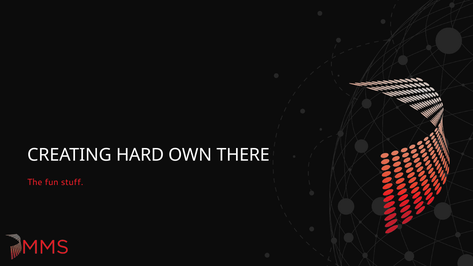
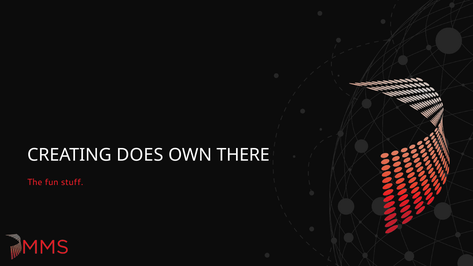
HARD: HARD -> DOES
